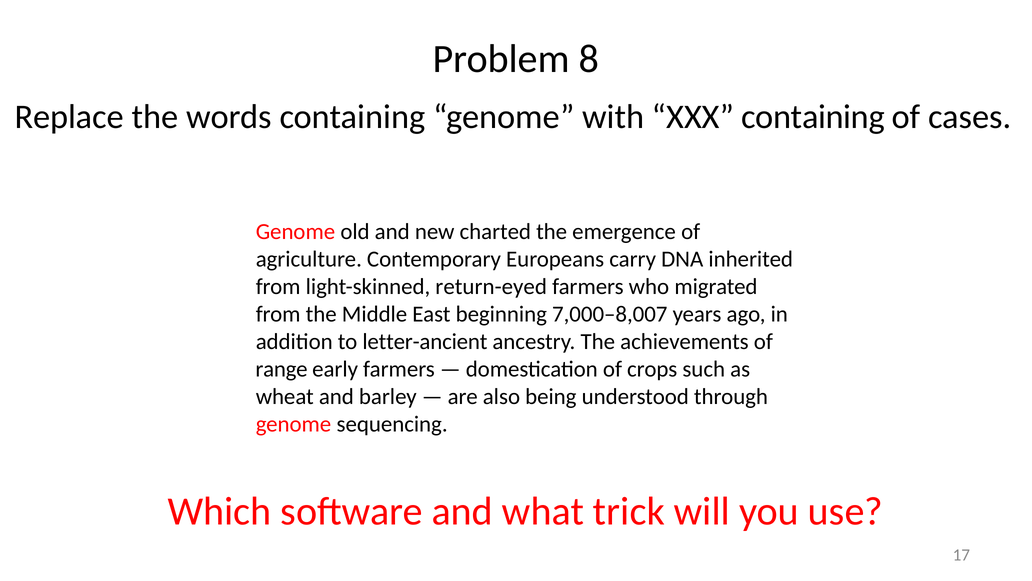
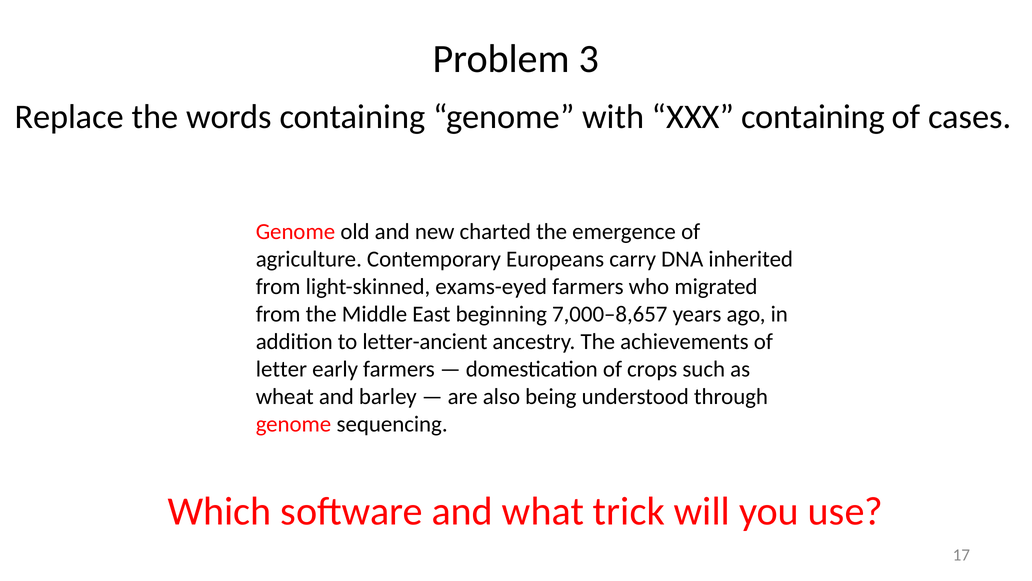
8: 8 -> 3
return-eyed: return-eyed -> exams-eyed
7,000–8,007: 7,000–8,007 -> 7,000–8,657
range: range -> letter
